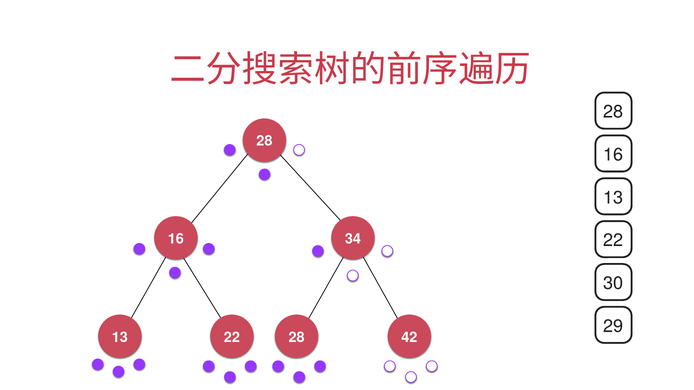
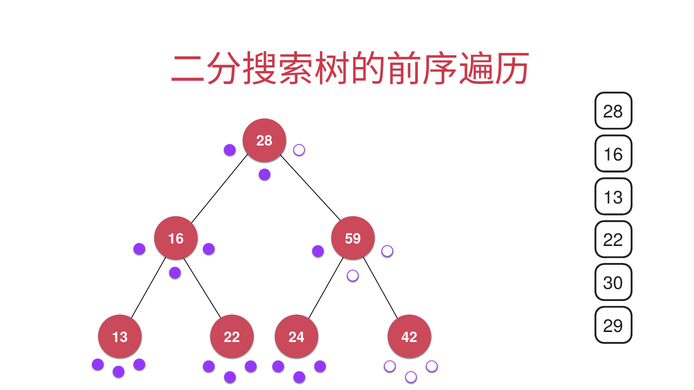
34: 34 -> 59
22 28: 28 -> 24
